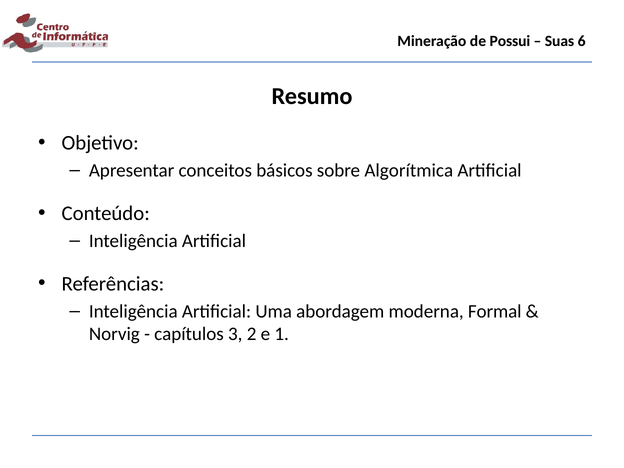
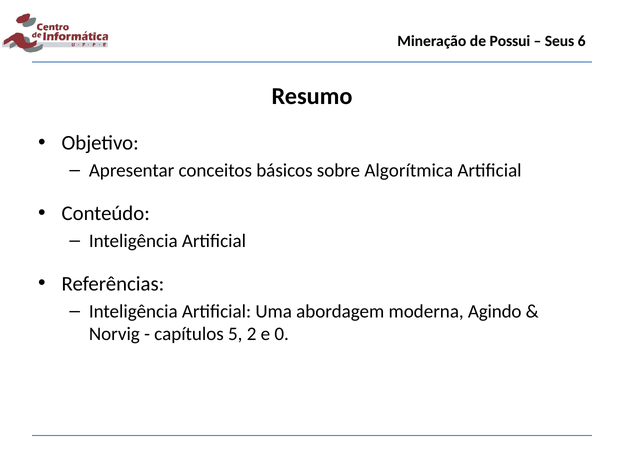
Suas: Suas -> Seus
Formal: Formal -> Agindo
3: 3 -> 5
1: 1 -> 0
